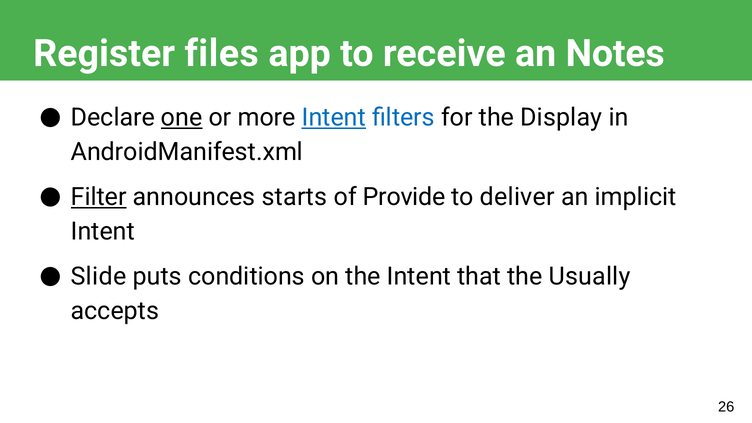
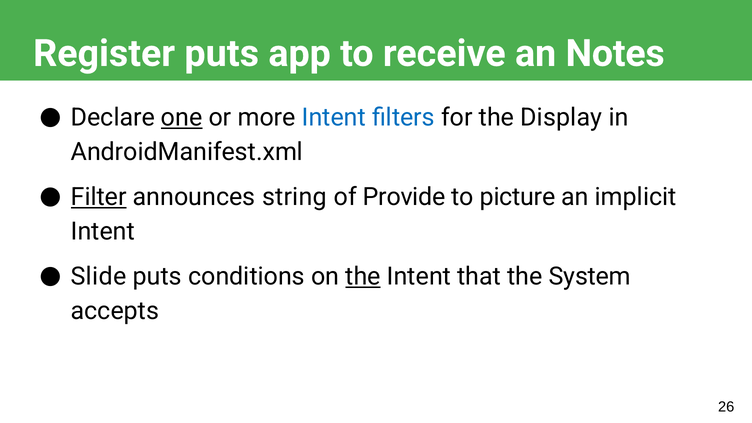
Register files: files -> puts
Intent at (334, 117) underline: present -> none
starts: starts -> string
deliver: deliver -> picture
the at (363, 277) underline: none -> present
Usually: Usually -> System
